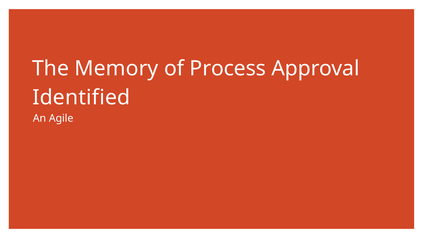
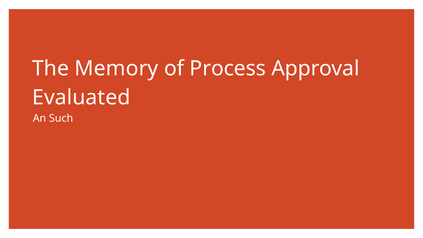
Identified: Identified -> Evaluated
Agile: Agile -> Such
